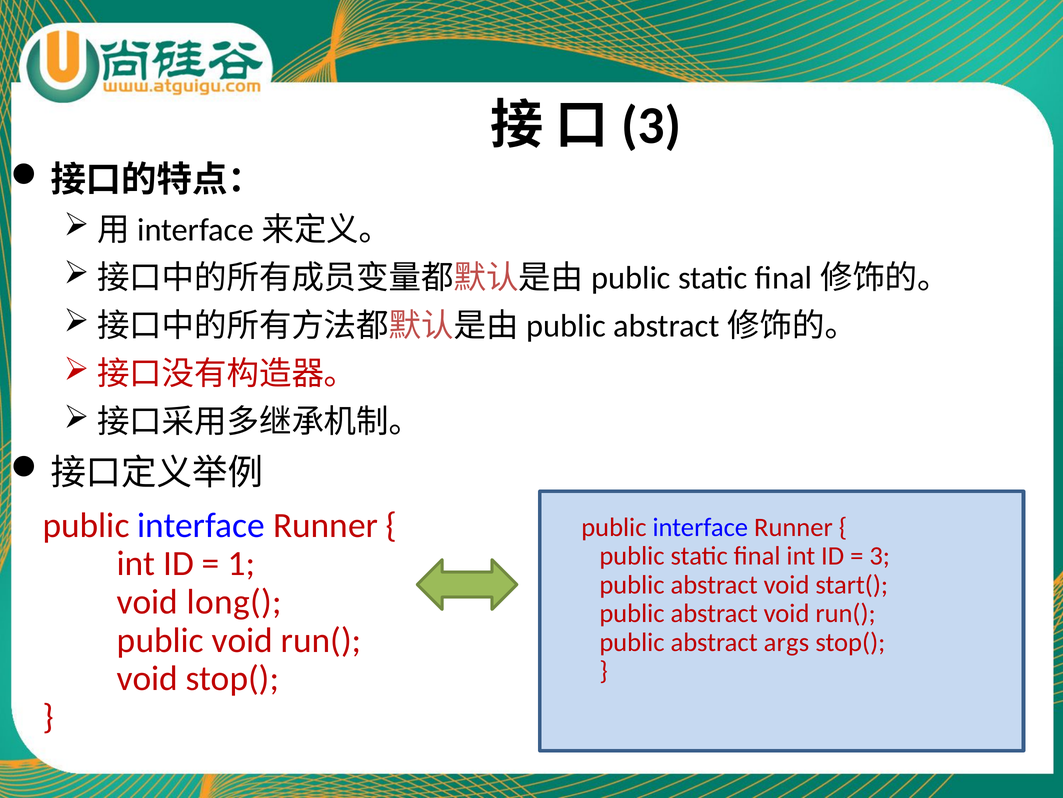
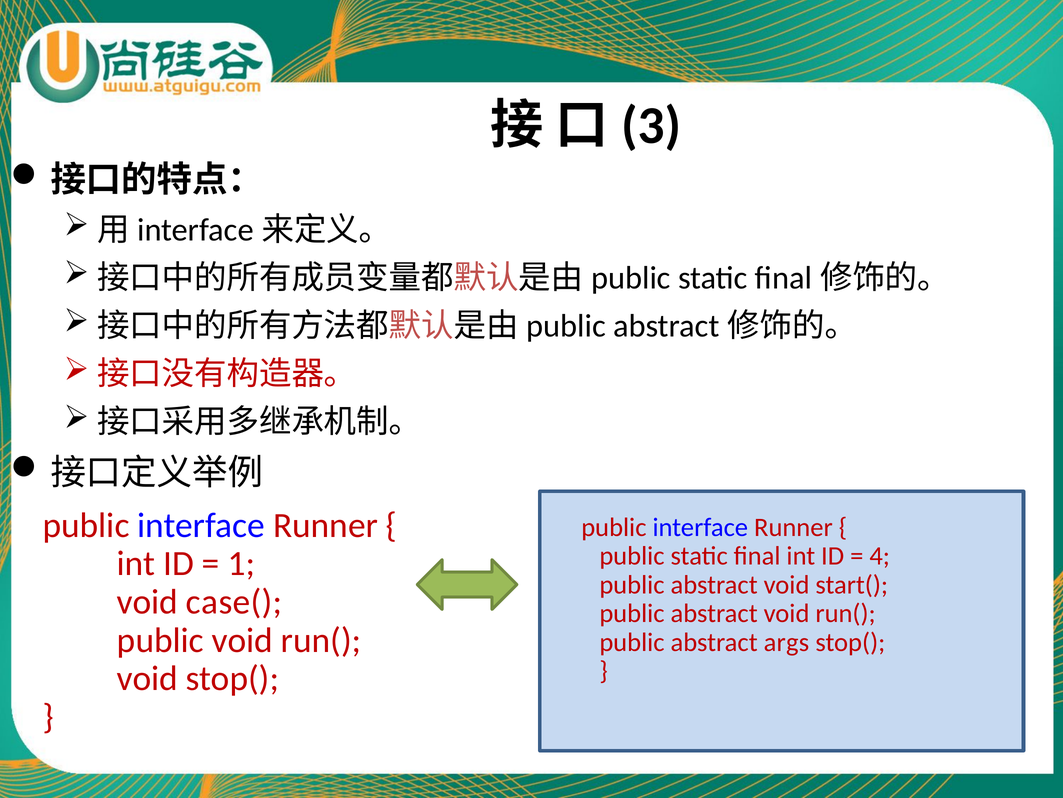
3: 3 -> 4
long(: long( -> case(
